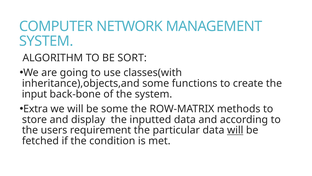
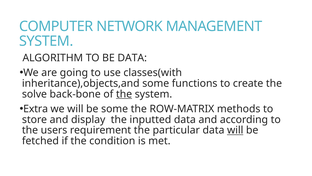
BE SORT: SORT -> DATA
input: input -> solve
the at (124, 94) underline: none -> present
